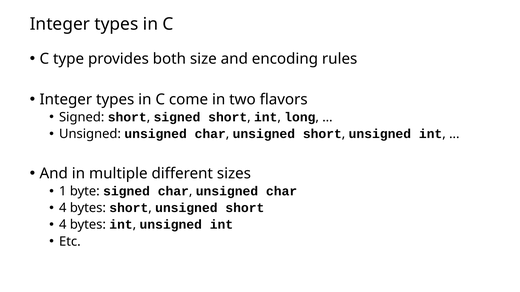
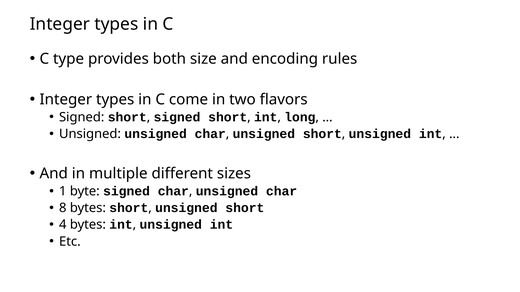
4 at (63, 208): 4 -> 8
